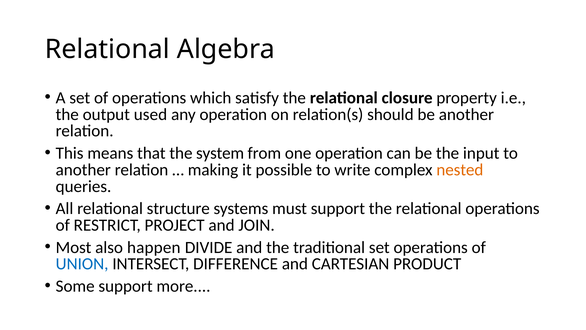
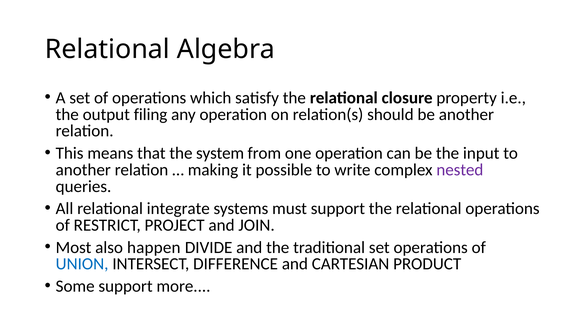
used: used -> filing
nested colour: orange -> purple
structure: structure -> integrate
